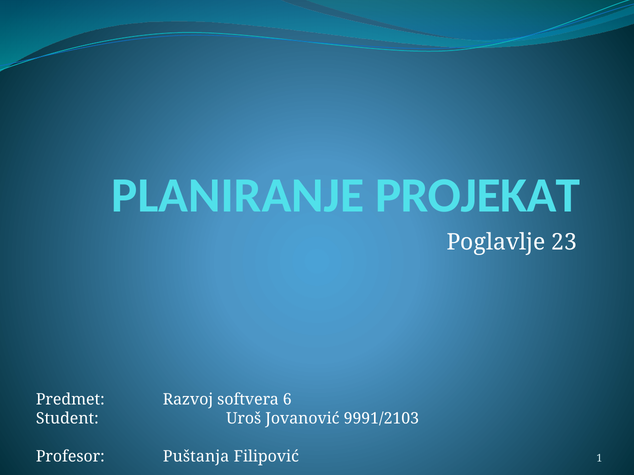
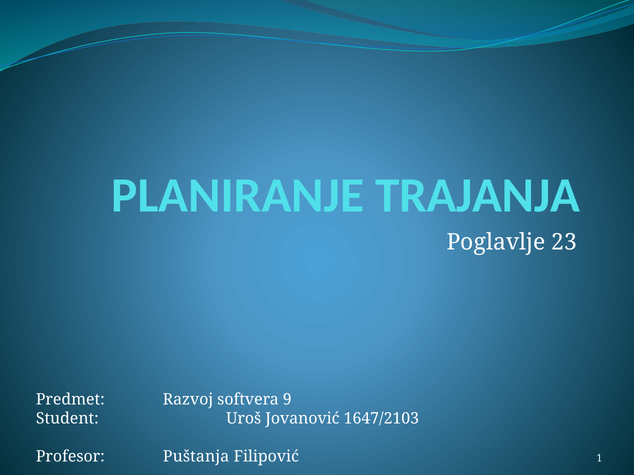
PROJEKAT: PROJEKAT -> TRAJANJA
6: 6 -> 9
9991/2103: 9991/2103 -> 1647/2103
